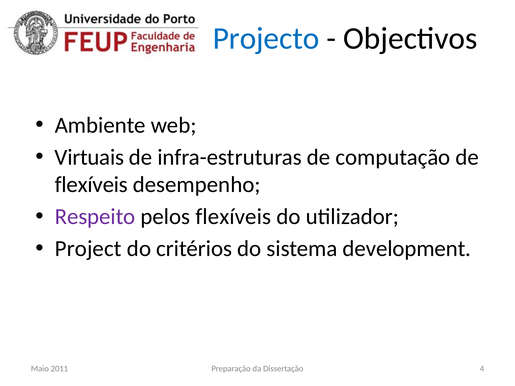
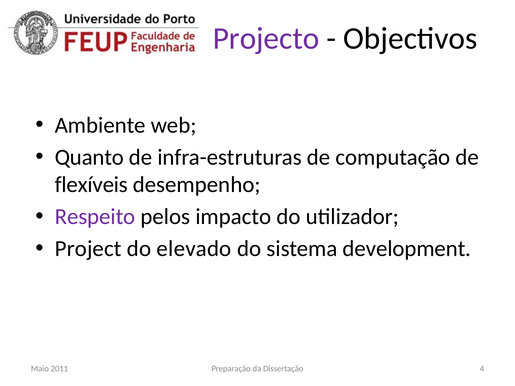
Projecto colour: blue -> purple
Virtuais: Virtuais -> Quanto
pelos flexíveis: flexíveis -> impacto
critérios: critérios -> elevado
